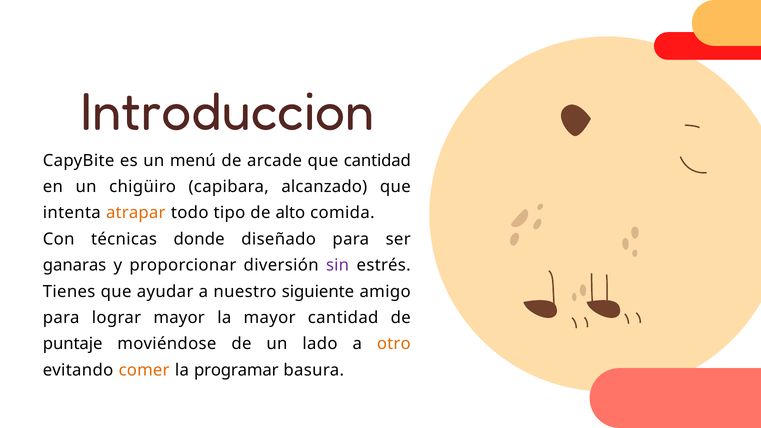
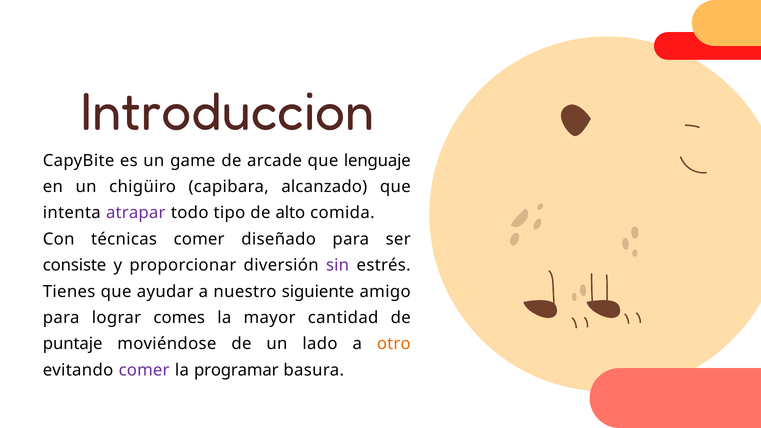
menú: menú -> game
que cantidad: cantidad -> lenguaje
atrapar colour: orange -> purple
técnicas donde: donde -> comer
ganaras: ganaras -> consiste
lograr mayor: mayor -> comes
comer at (144, 370) colour: orange -> purple
